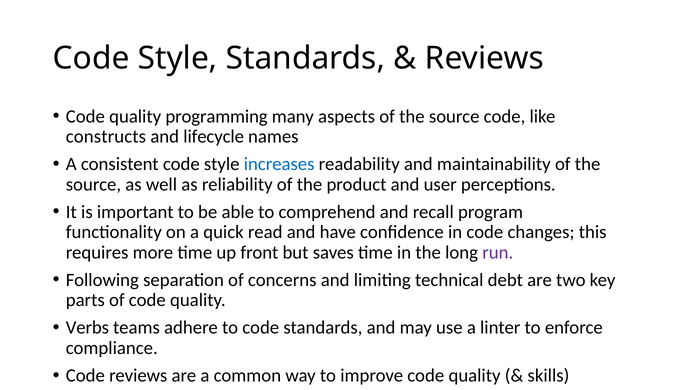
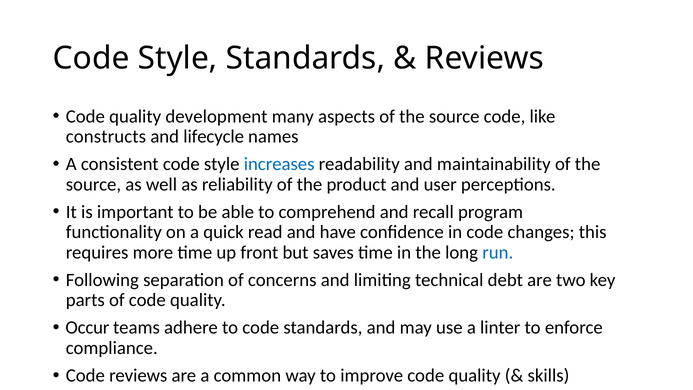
programming: programming -> development
run colour: purple -> blue
Verbs: Verbs -> Occur
